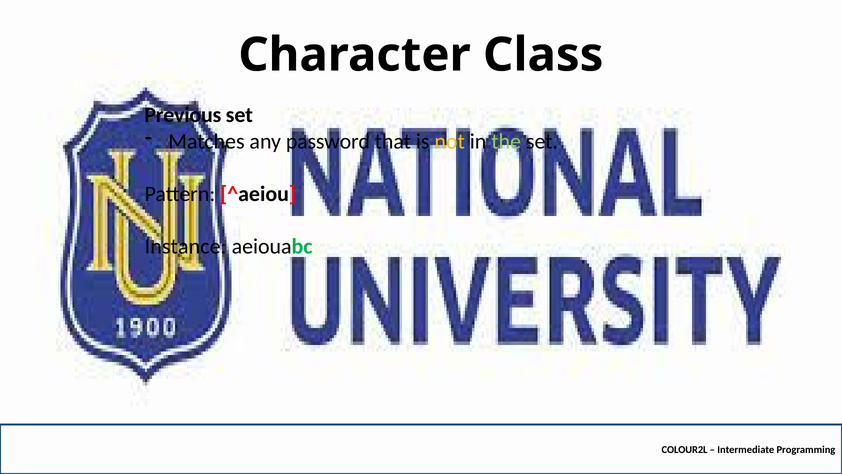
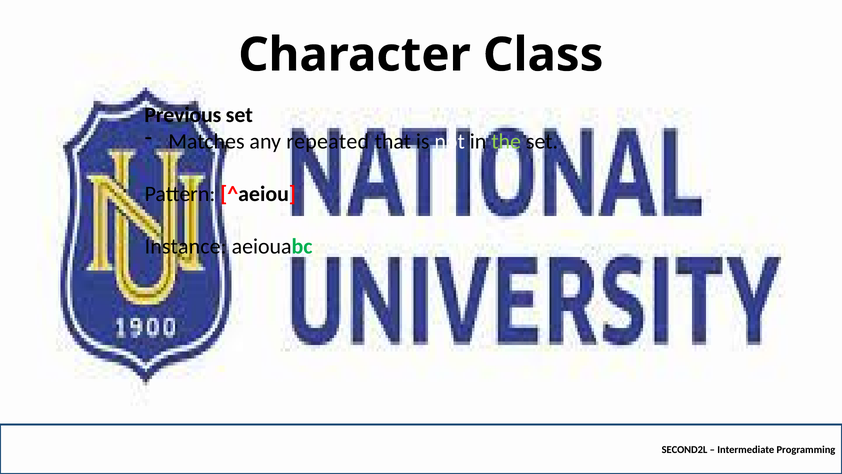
password: password -> repeated
not colour: yellow -> white
COLOUR2L: COLOUR2L -> SECOND2L
